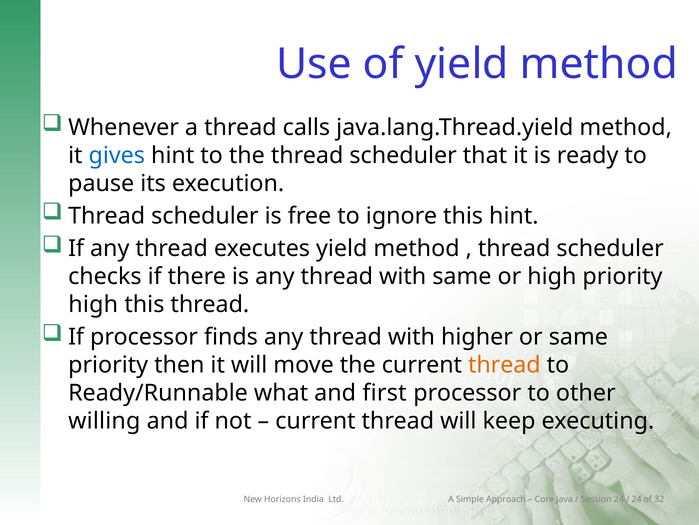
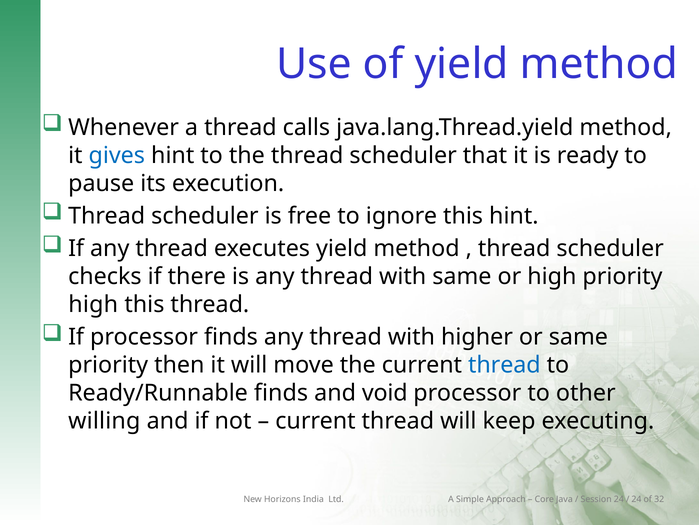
thread at (504, 365) colour: orange -> blue
Ready/Runnable what: what -> finds
first: first -> void
